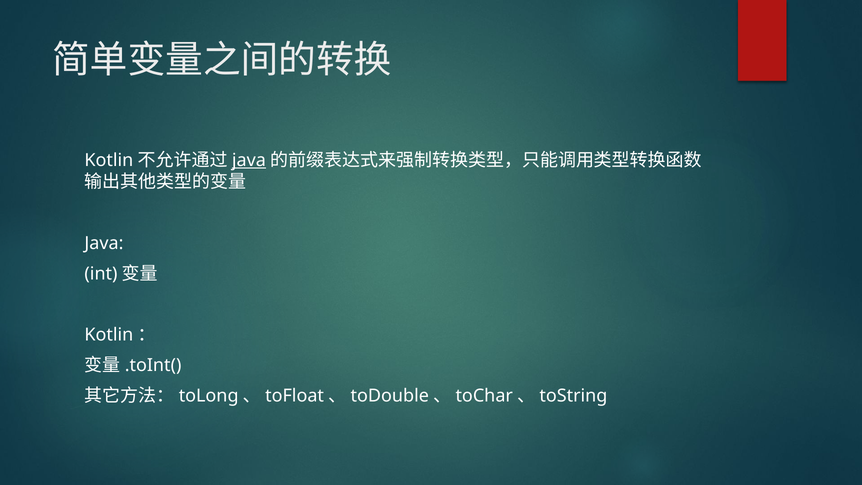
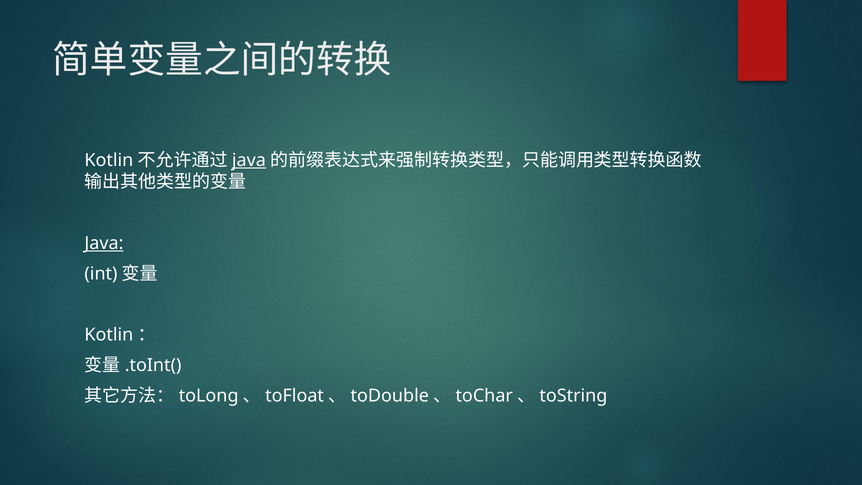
Java at (104, 243) underline: none -> present
